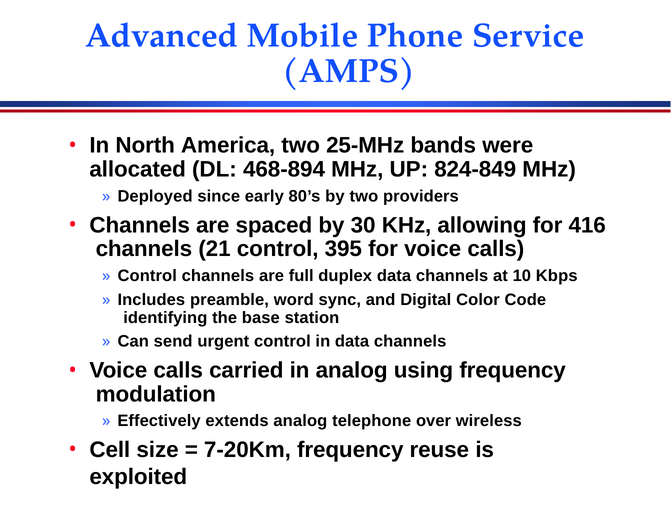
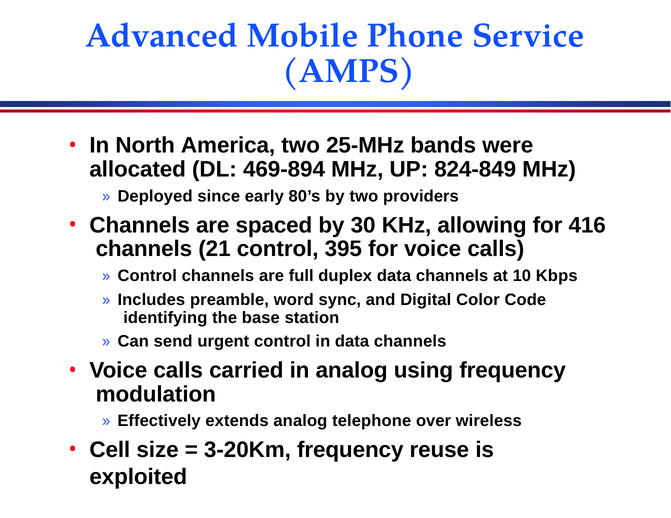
468-894: 468-894 -> 469-894
7-20Km: 7-20Km -> 3-20Km
